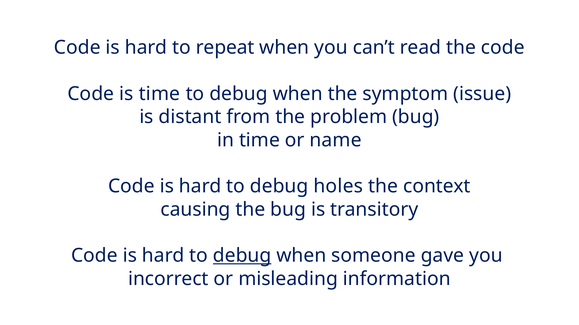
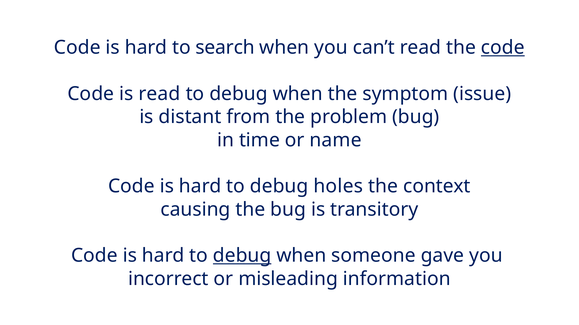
repeat: repeat -> search
code at (503, 48) underline: none -> present
is time: time -> read
